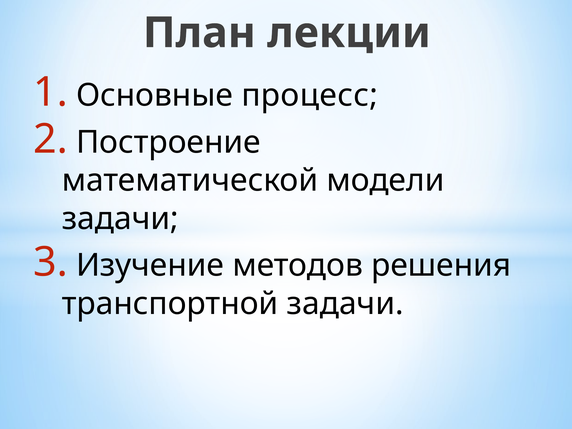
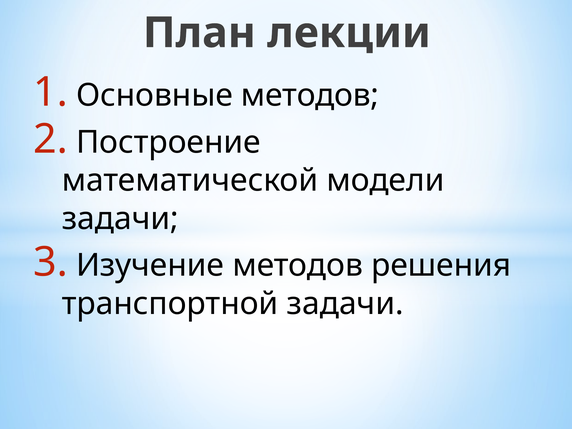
Основные процесс: процесс -> методов
